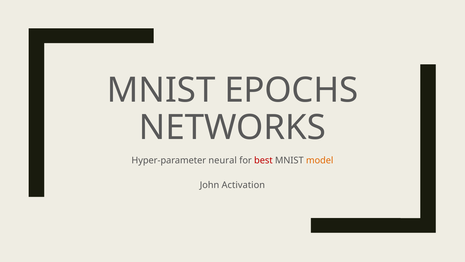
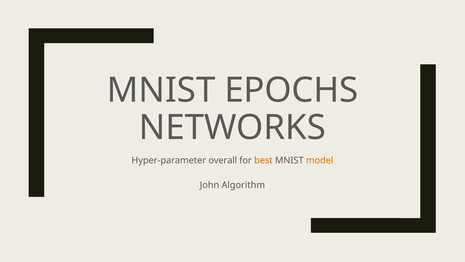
neural: neural -> overall
best colour: red -> orange
Activation: Activation -> Algorithm
